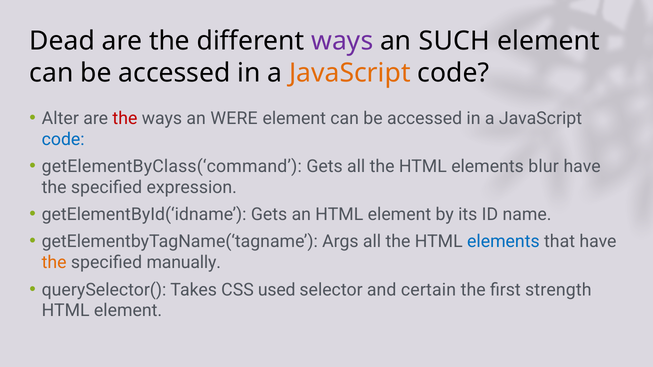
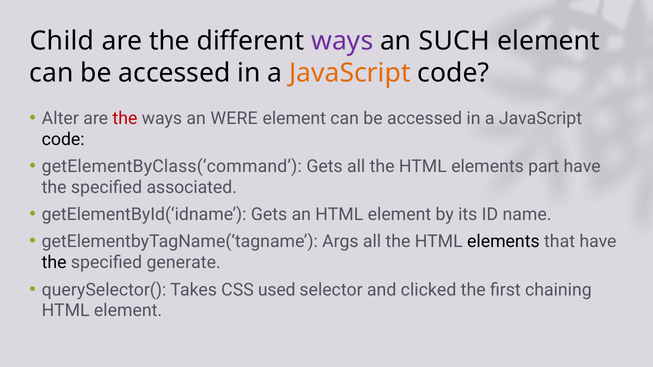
Dead: Dead -> Child
code at (63, 139) colour: blue -> black
blur: blur -> part
expression: expression -> associated
elements at (503, 242) colour: blue -> black
the at (54, 263) colour: orange -> black
manually: manually -> generate
certain: certain -> clicked
strength: strength -> chaining
